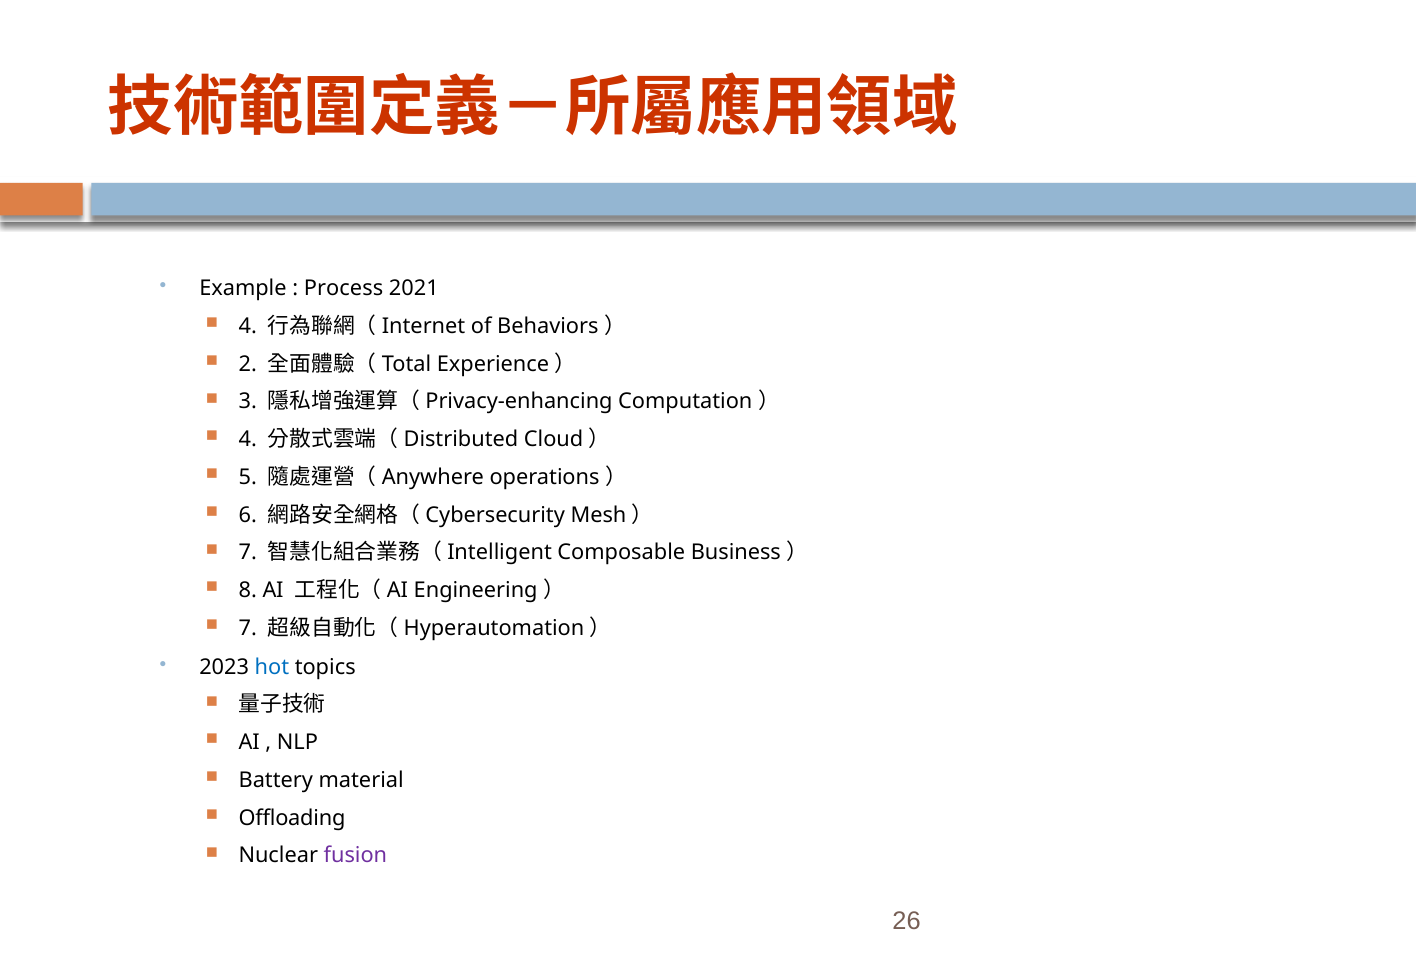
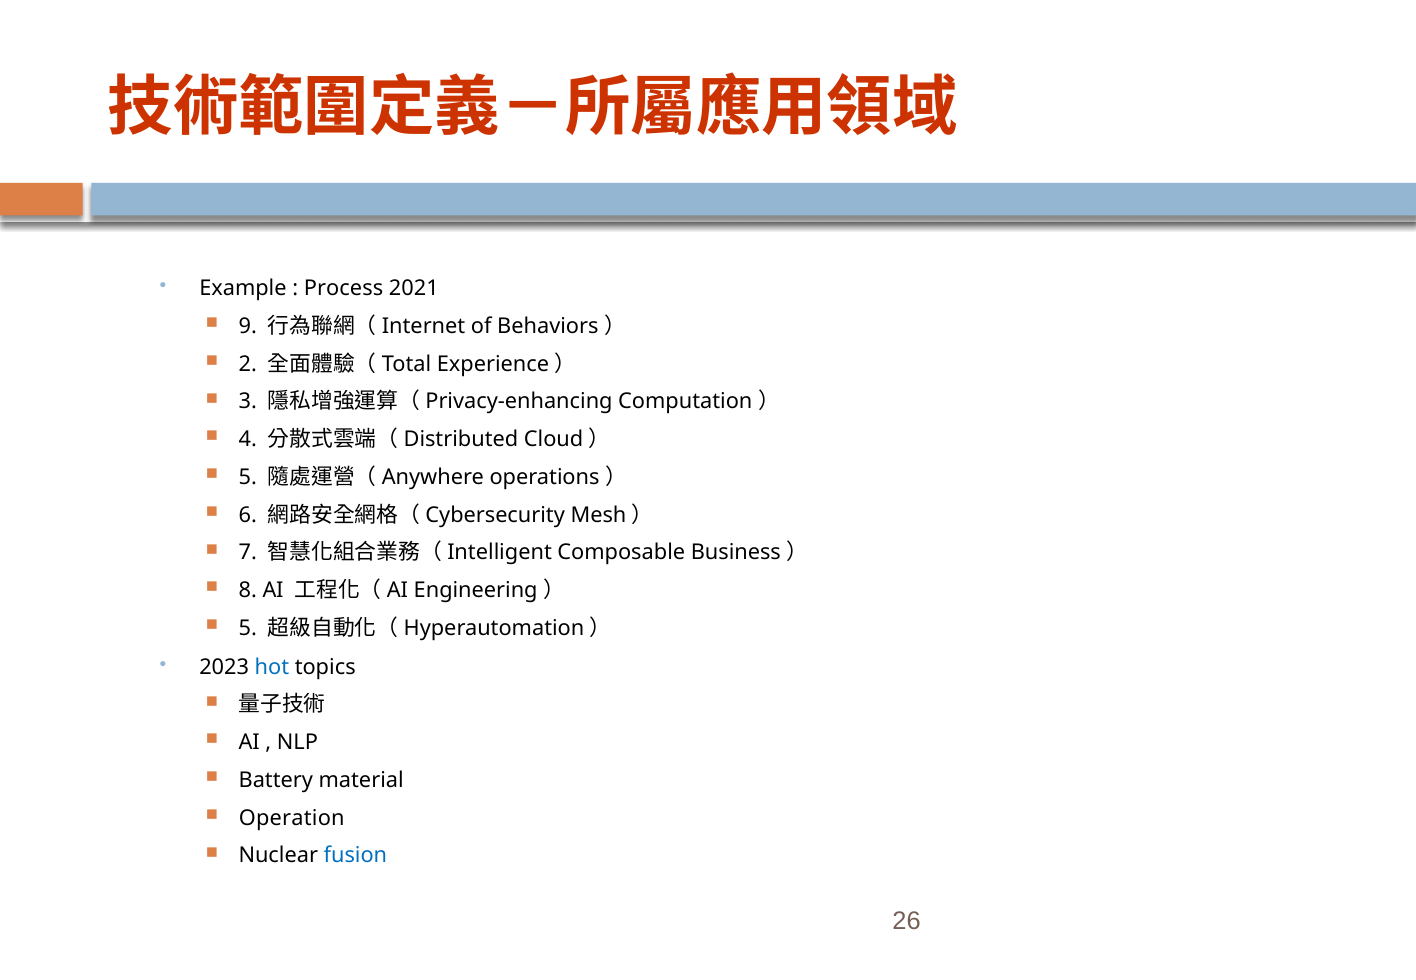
4 at (248, 326): 4 -> 9
7 at (248, 628): 7 -> 5
Offloading: Offloading -> Operation
fusion colour: purple -> blue
